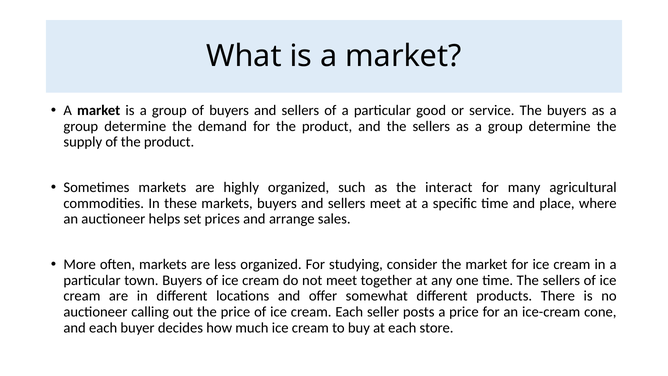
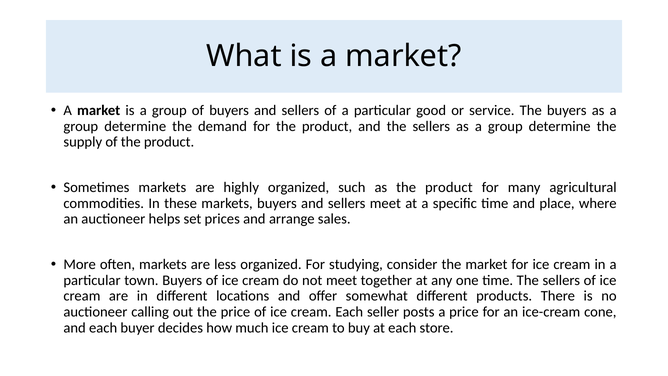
as the interact: interact -> product
